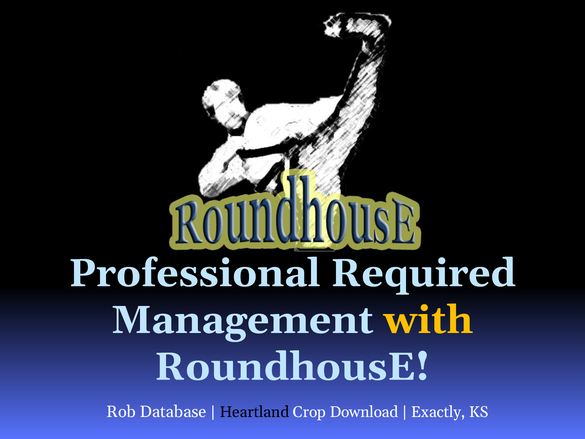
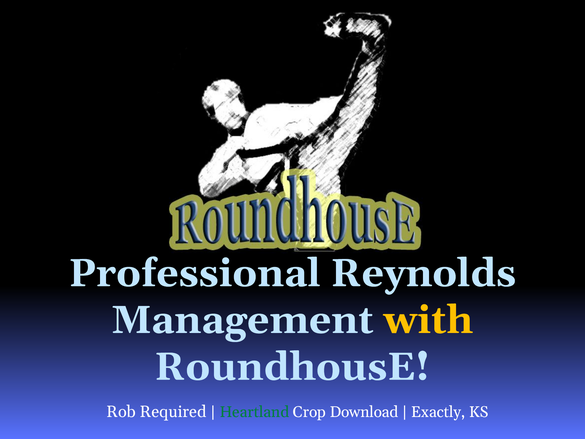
Required: Required -> Reynolds
Database: Database -> Required
Heartland colour: black -> green
